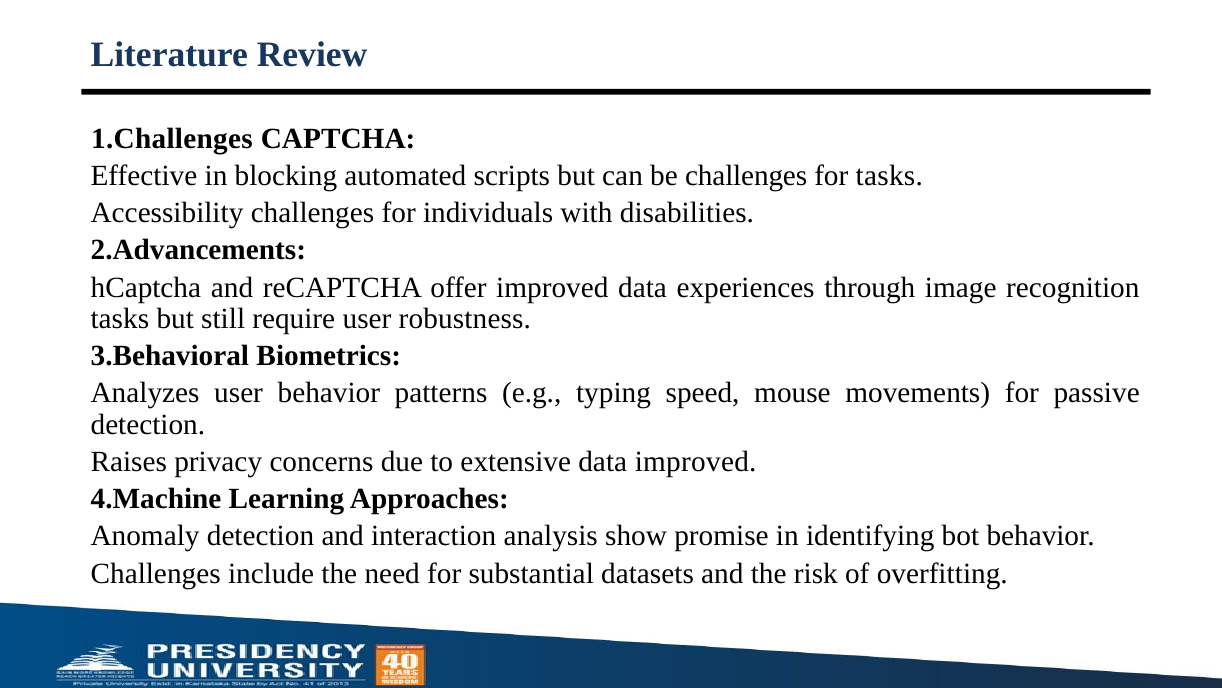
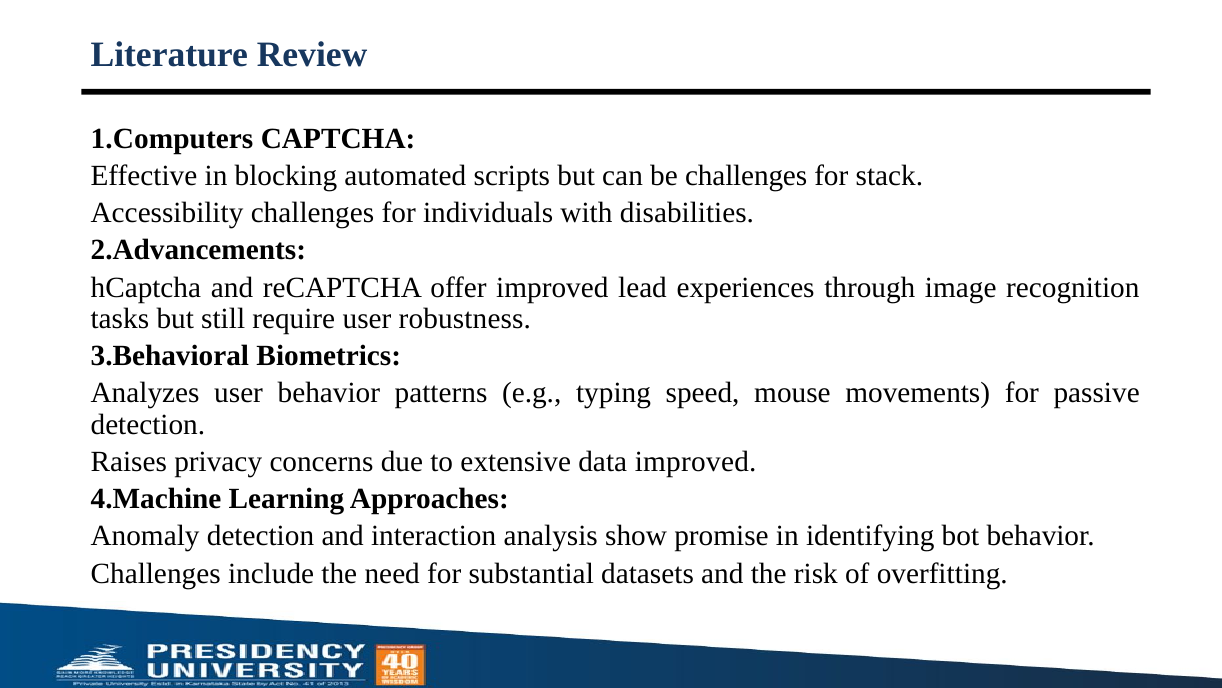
1.Challenges: 1.Challenges -> 1.Computers
for tasks: tasks -> stack
improved data: data -> lead
